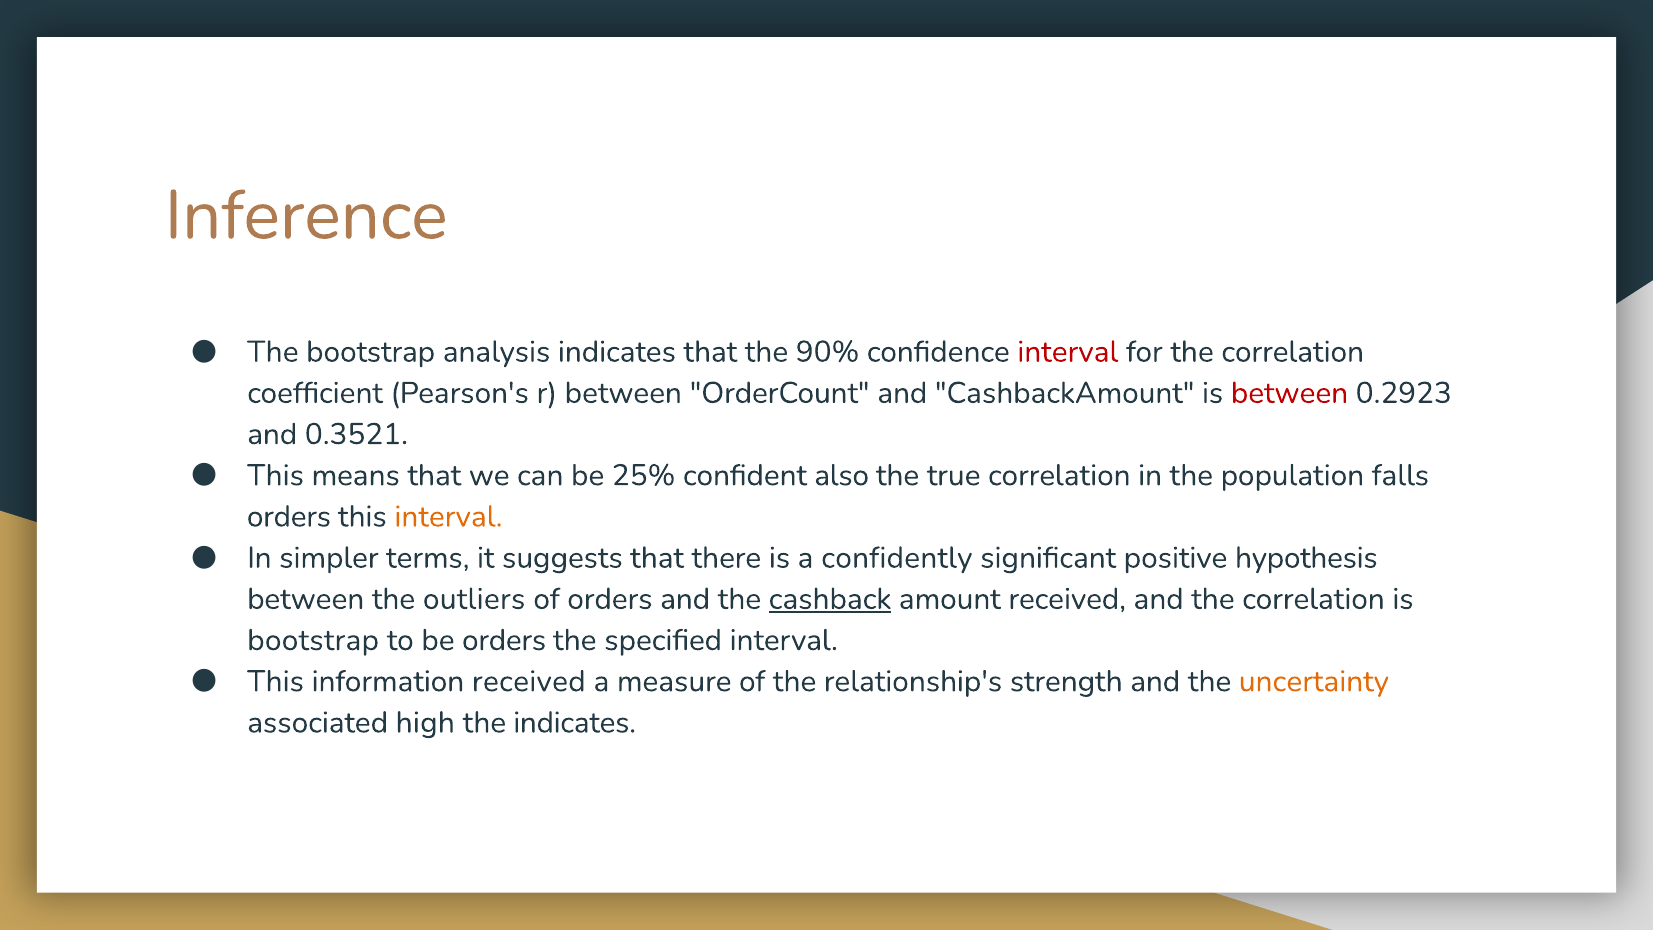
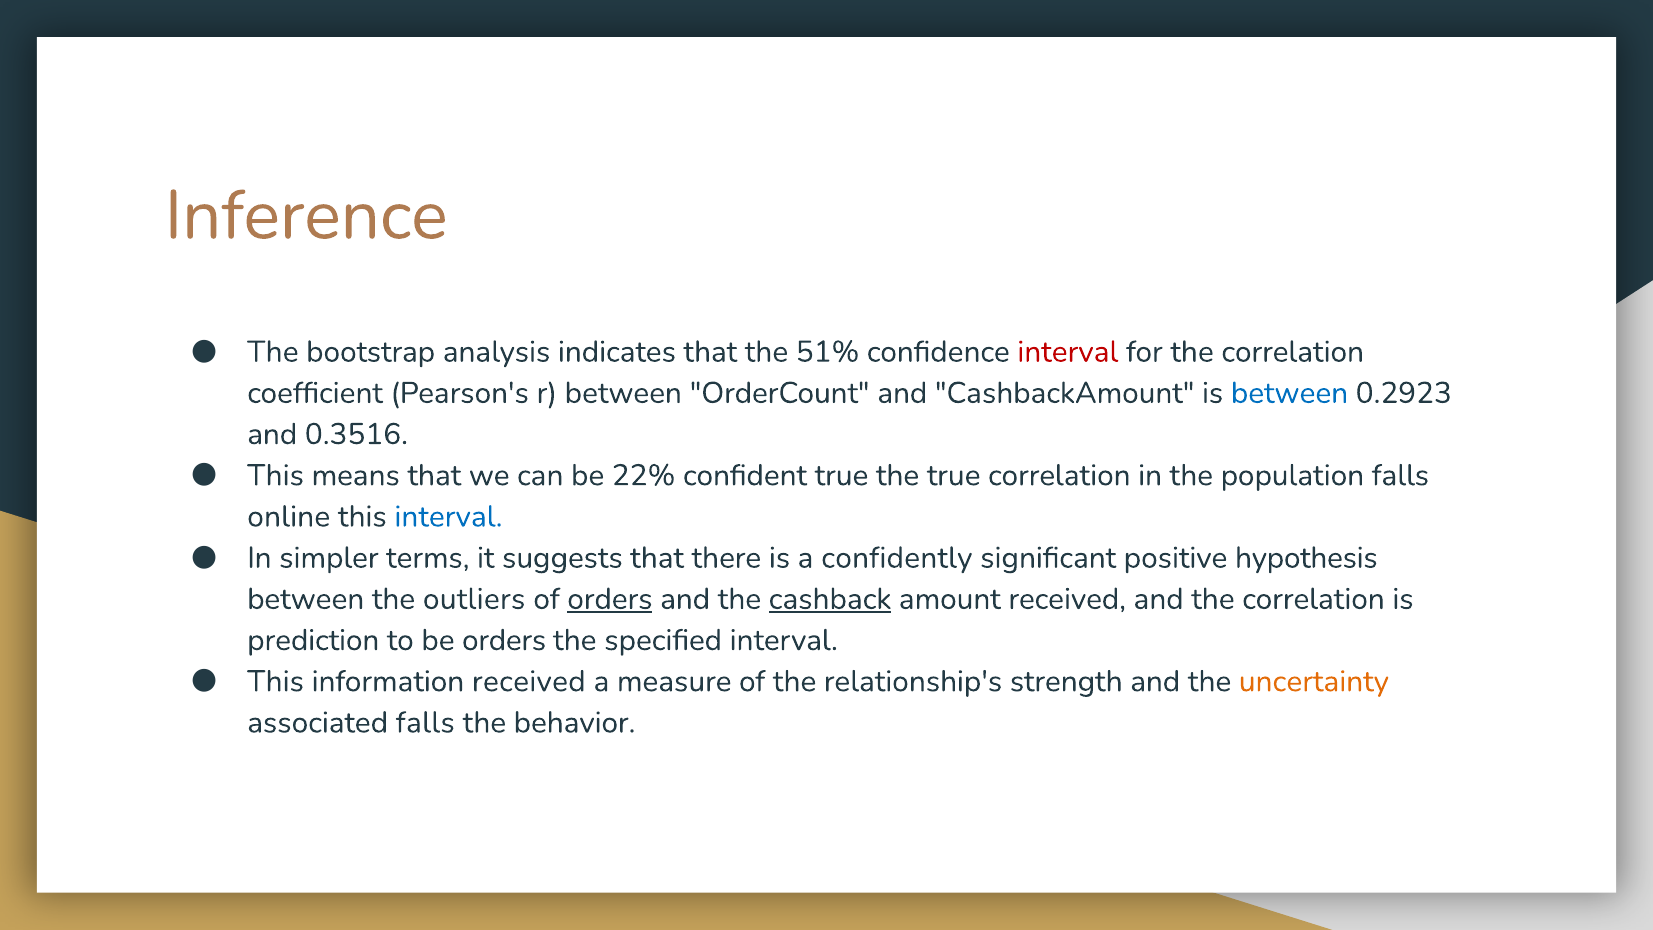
90%: 90% -> 51%
between at (1290, 393) colour: red -> blue
0.3521: 0.3521 -> 0.3516
25%: 25% -> 22%
confident also: also -> true
orders at (289, 516): orders -> online
interval at (448, 516) colour: orange -> blue
orders at (610, 599) underline: none -> present
bootstrap at (313, 640): bootstrap -> prediction
associated high: high -> falls
the indicates: indicates -> behavior
